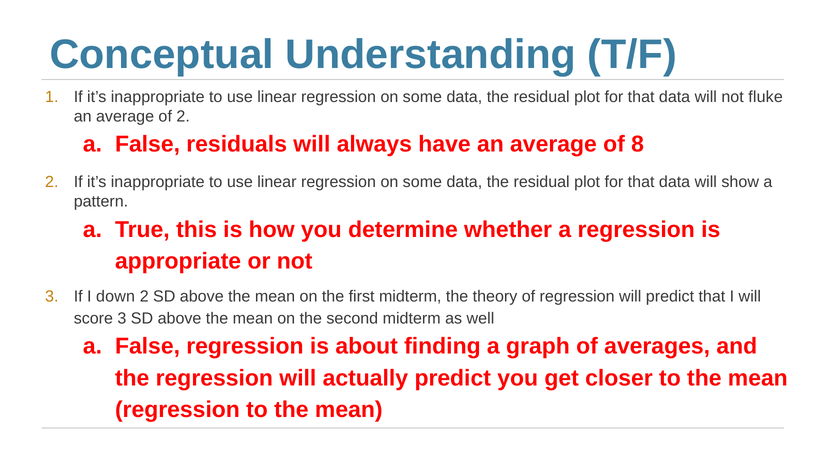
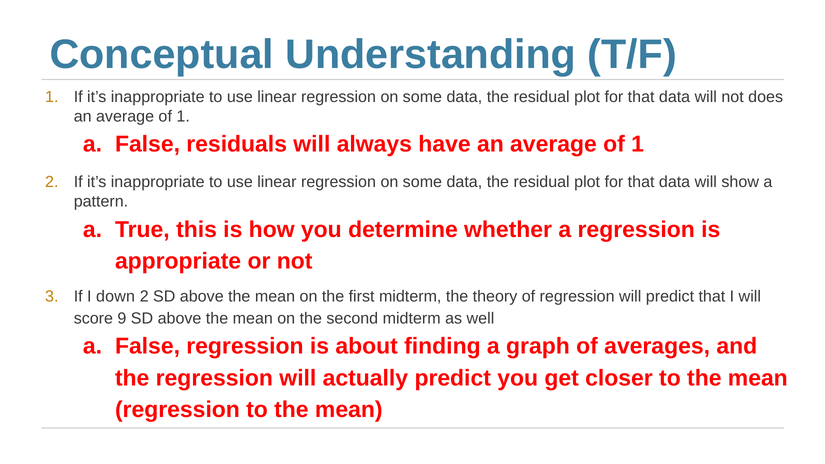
fluke: fluke -> does
2 at (183, 116): 2 -> 1
8 at (638, 144): 8 -> 1
score 3: 3 -> 9
